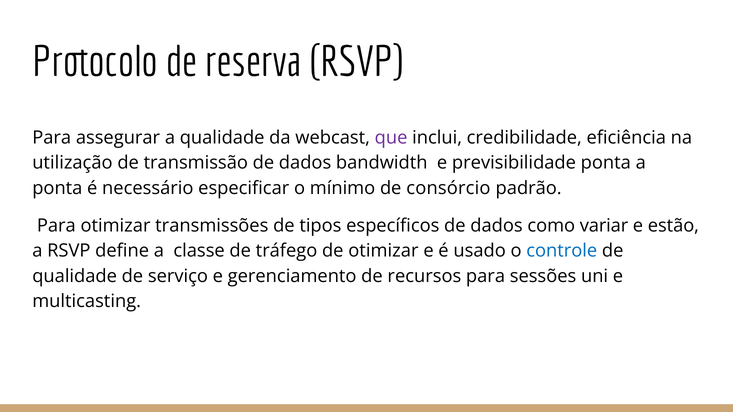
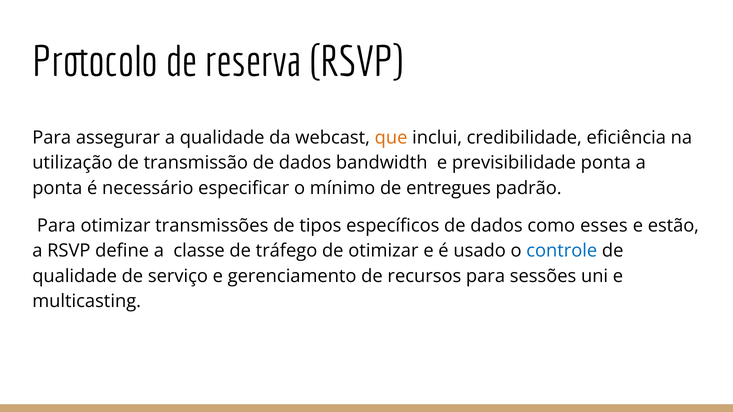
que colour: purple -> orange
consórcio: consórcio -> entregues
variar: variar -> esses
